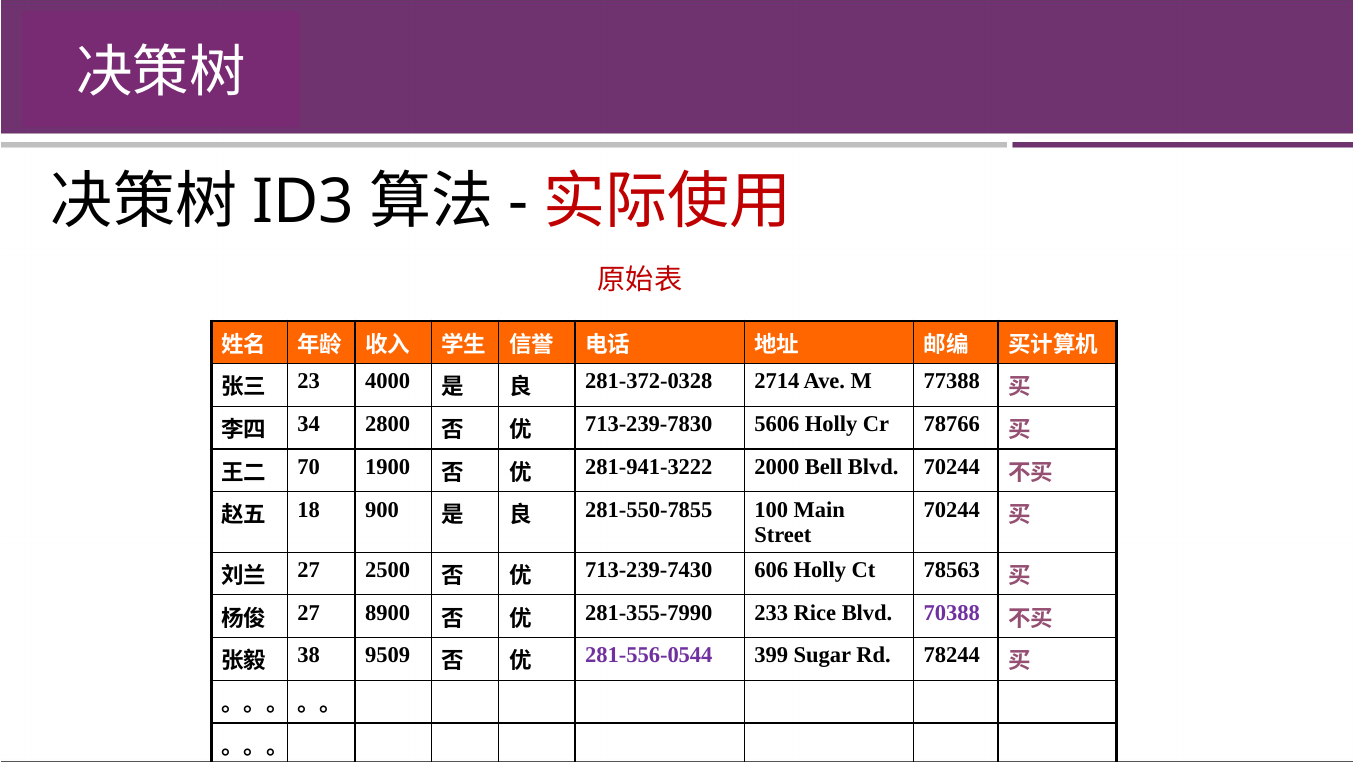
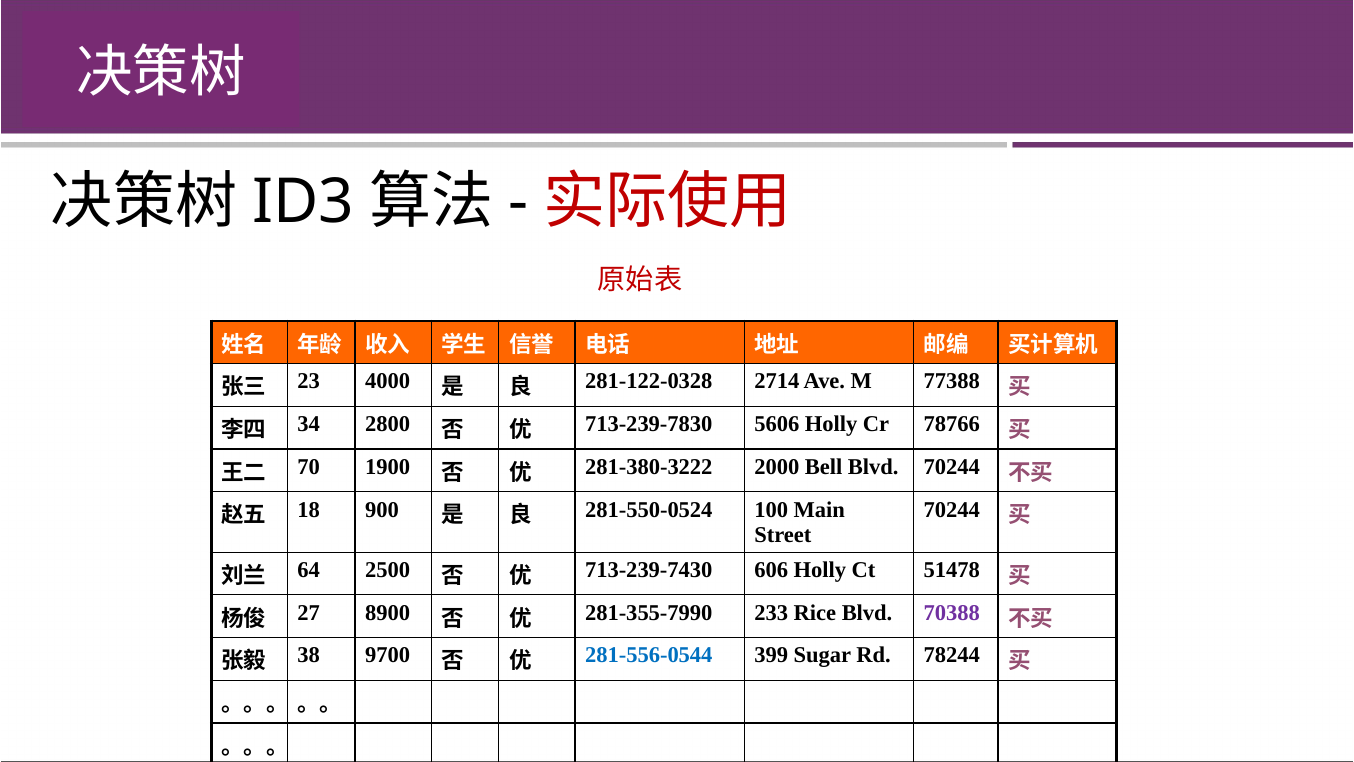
281-372-0328: 281-372-0328 -> 281-122-0328
281-941-3222: 281-941-3222 -> 281-380-3222
281-550-7855: 281-550-7855 -> 281-550-0524
27 at (309, 570): 27 -> 64
78563: 78563 -> 51478
9509: 9509 -> 9700
281-556-0544 colour: purple -> blue
